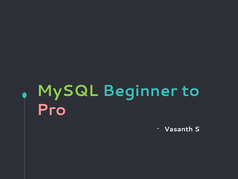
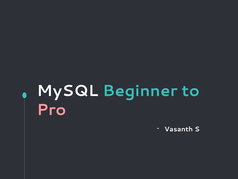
MySQL colour: light green -> white
